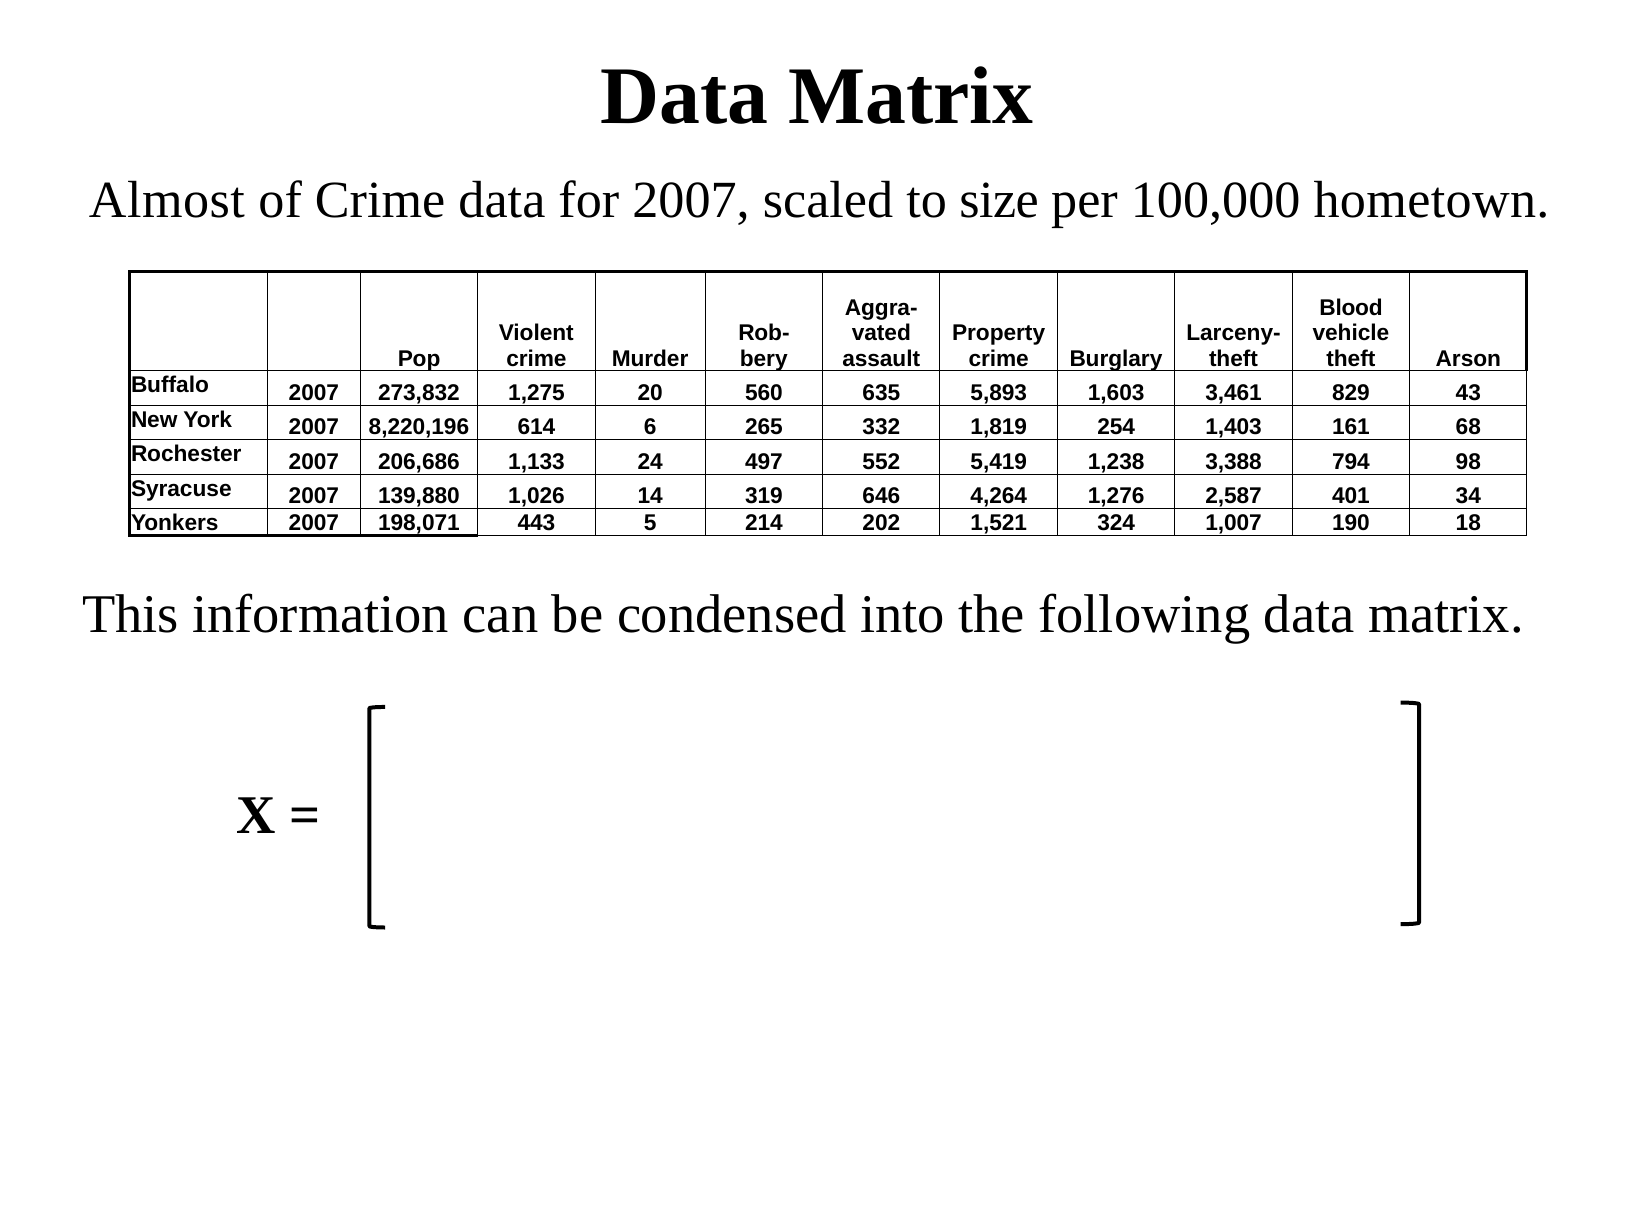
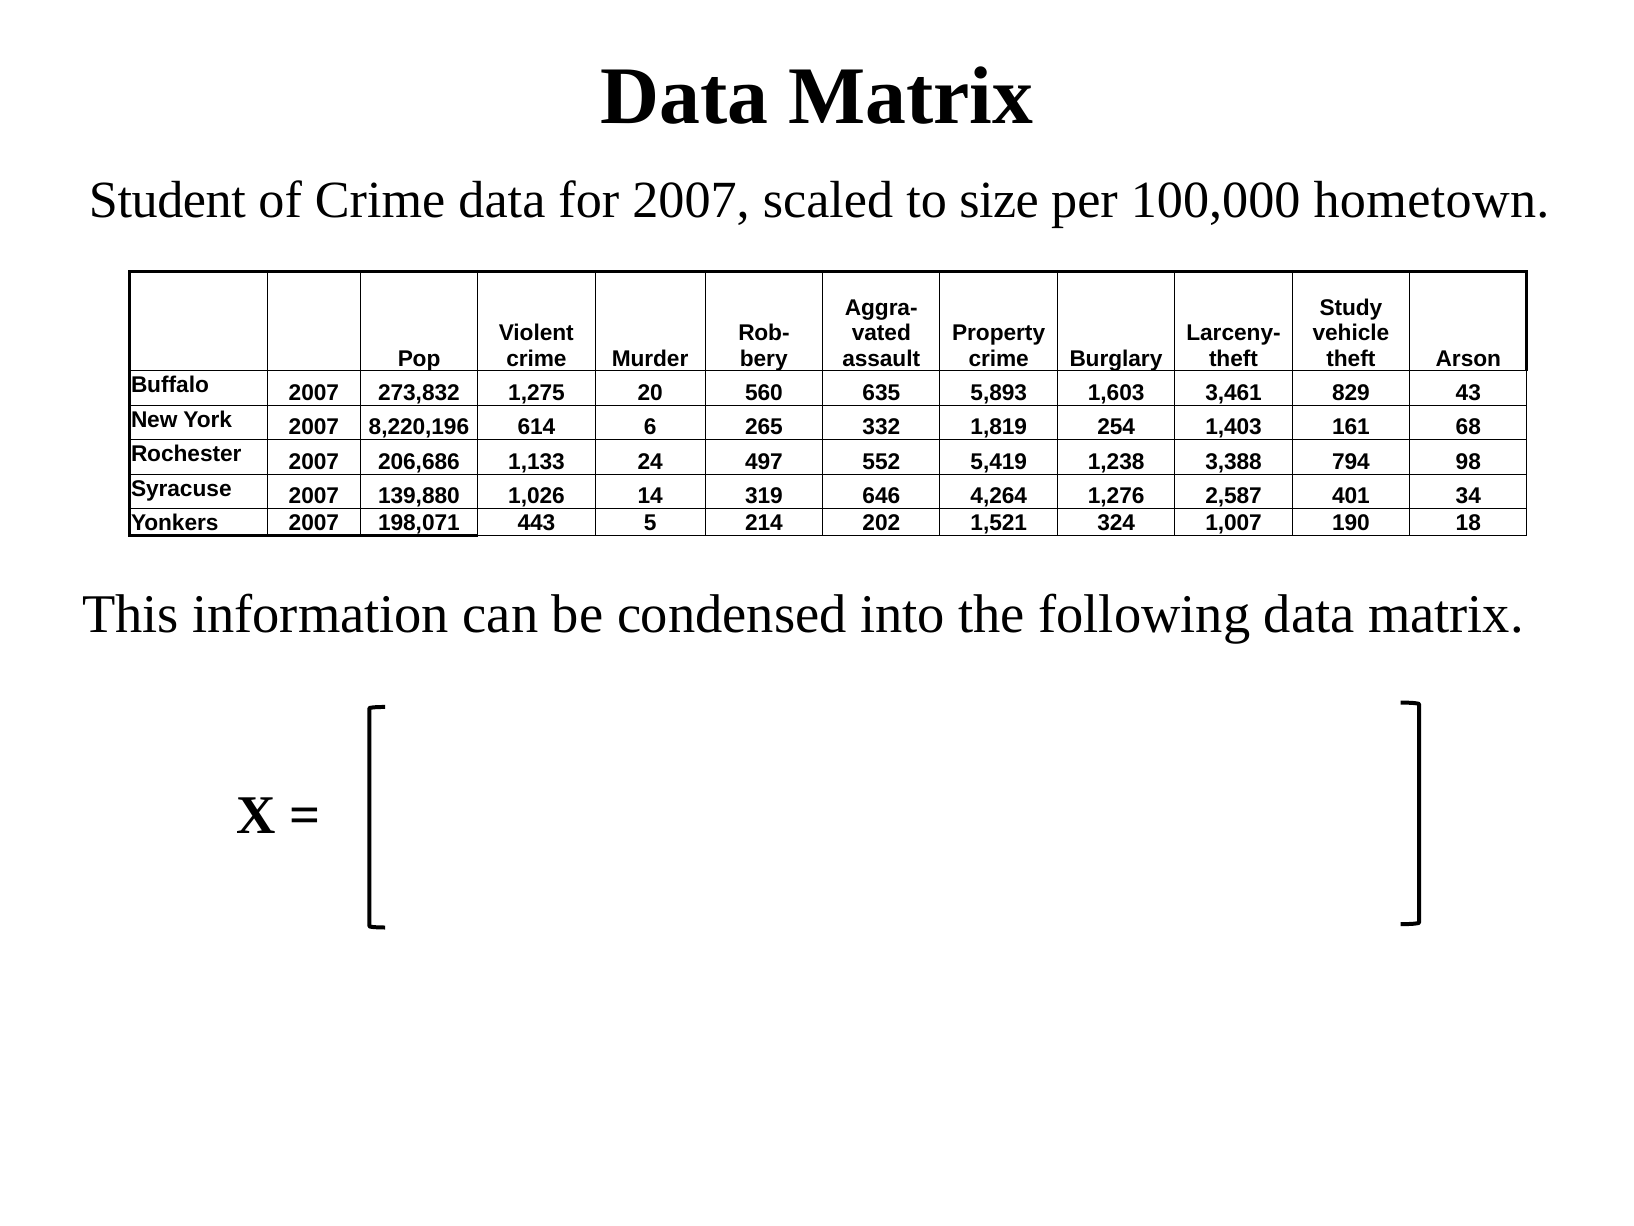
Almost: Almost -> Student
Blood: Blood -> Study
